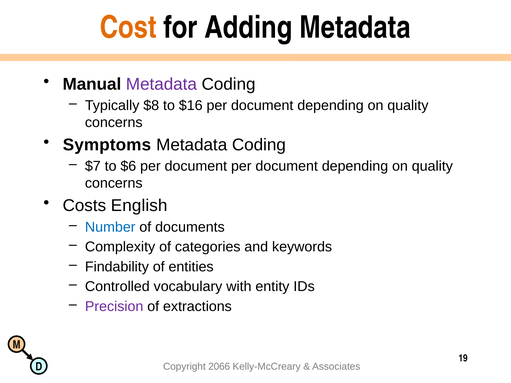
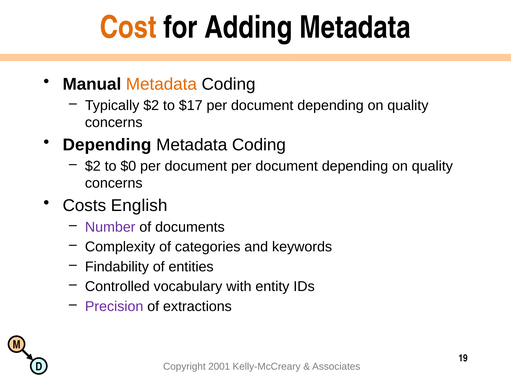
Metadata at (161, 84) colour: purple -> orange
Typically $8: $8 -> $2
$16: $16 -> $17
Symptoms at (107, 145): Symptoms -> Depending
$7 at (93, 166): $7 -> $2
$6: $6 -> $0
Number colour: blue -> purple
2066: 2066 -> 2001
